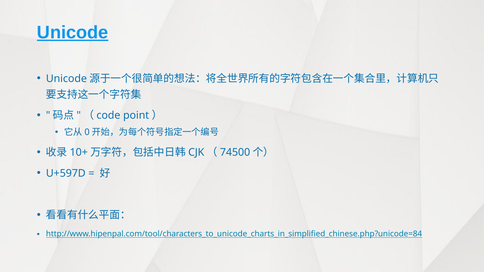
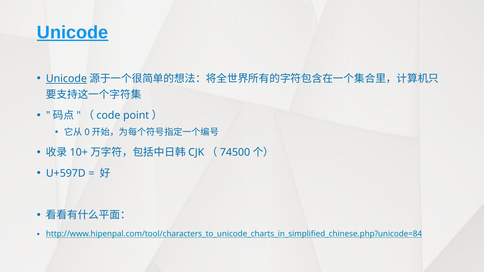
Unicode at (66, 79) underline: none -> present
